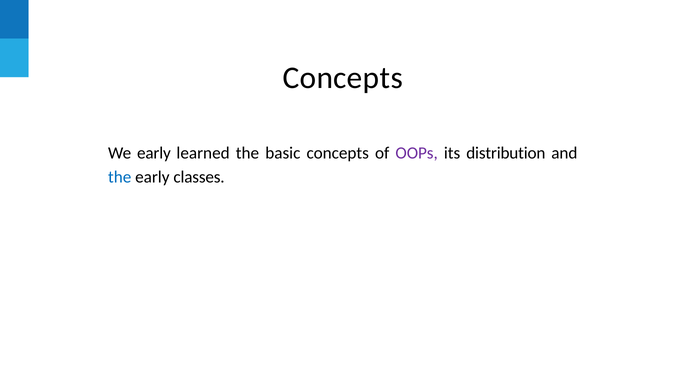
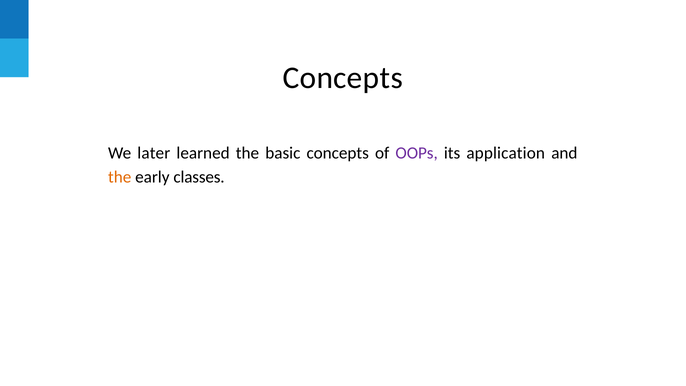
We early: early -> later
distribution: distribution -> application
the at (120, 177) colour: blue -> orange
